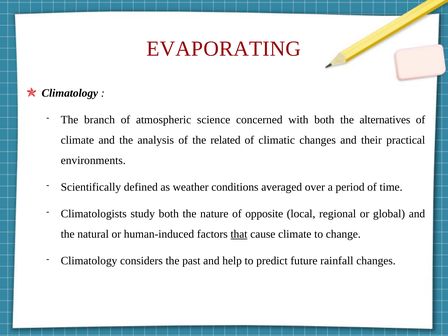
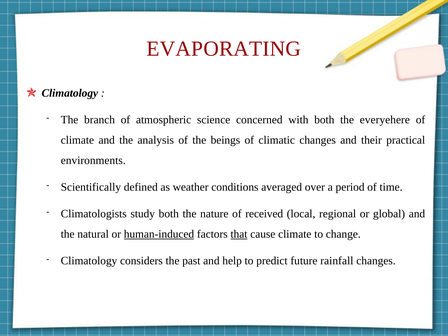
alternatives: alternatives -> everyehere
related: related -> beings
opposite: opposite -> received
human-induced underline: none -> present
